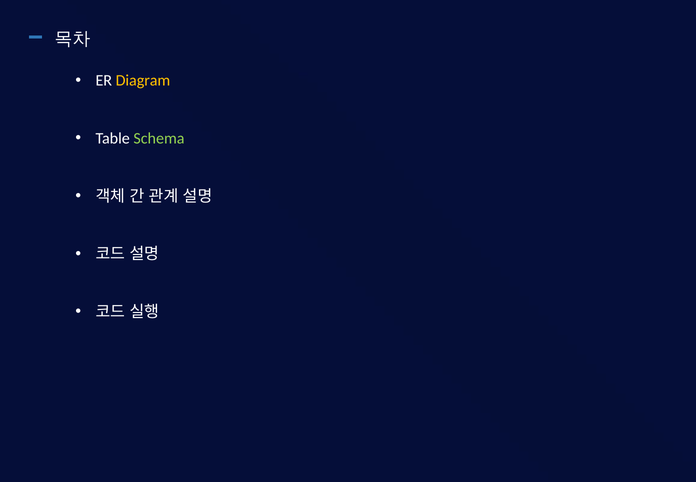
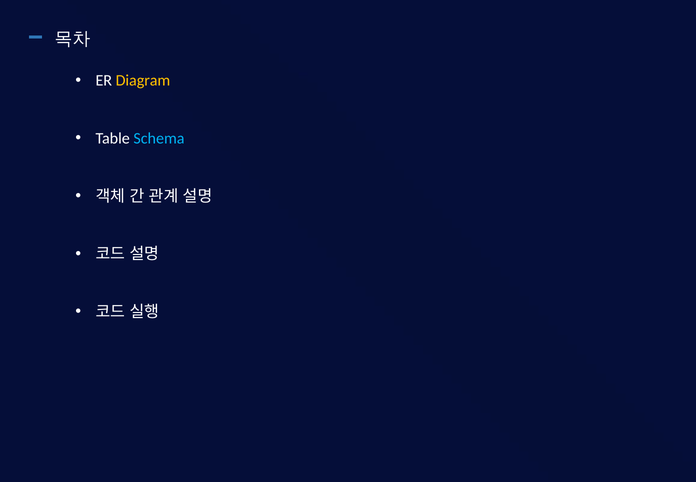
Schema colour: light green -> light blue
